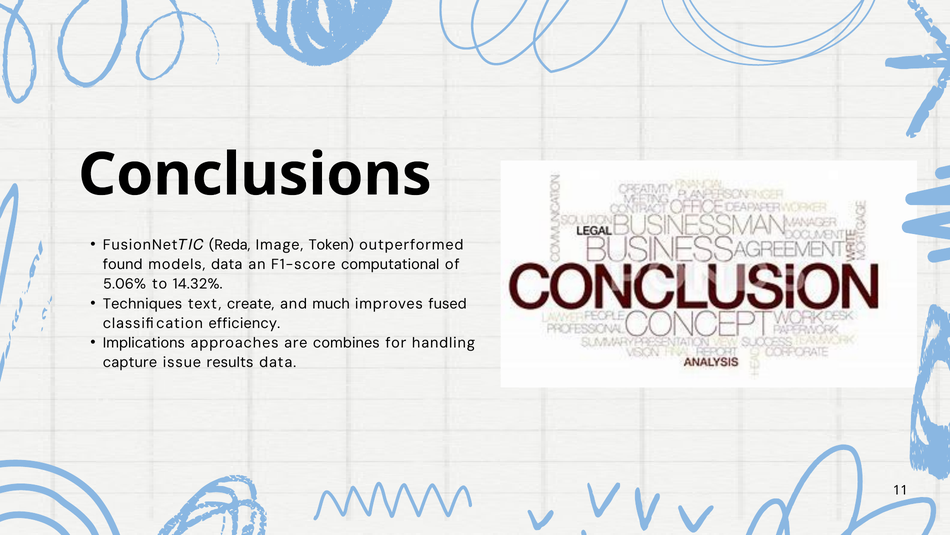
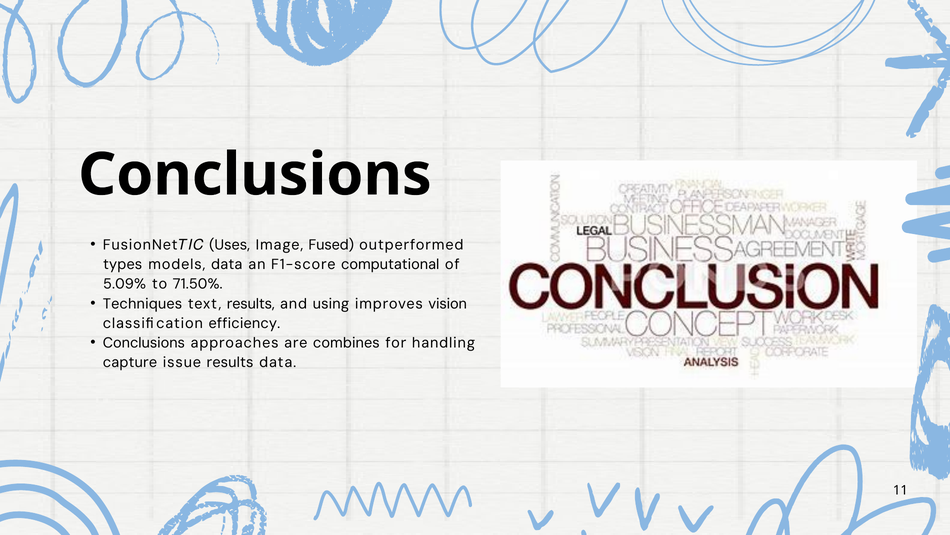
Reda: Reda -> Uses
Token: Token -> Fused
found: found -> types
5.06%: 5.06% -> 5.09%
14.32%: 14.32% -> 71.50%
text create: create -> results
much: much -> using
fused: fused -> vision
Implications at (144, 343): Implications -> Conclusions
